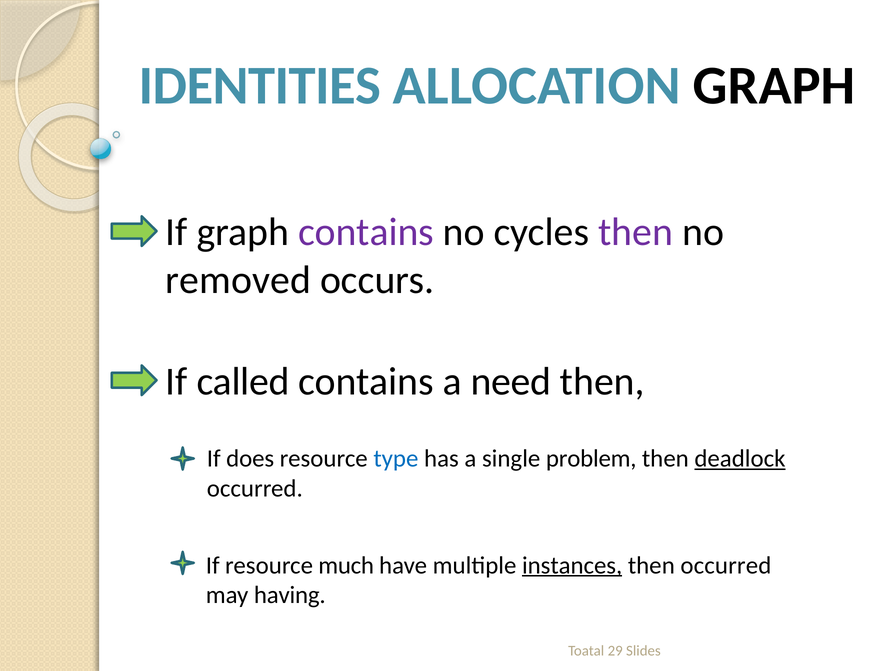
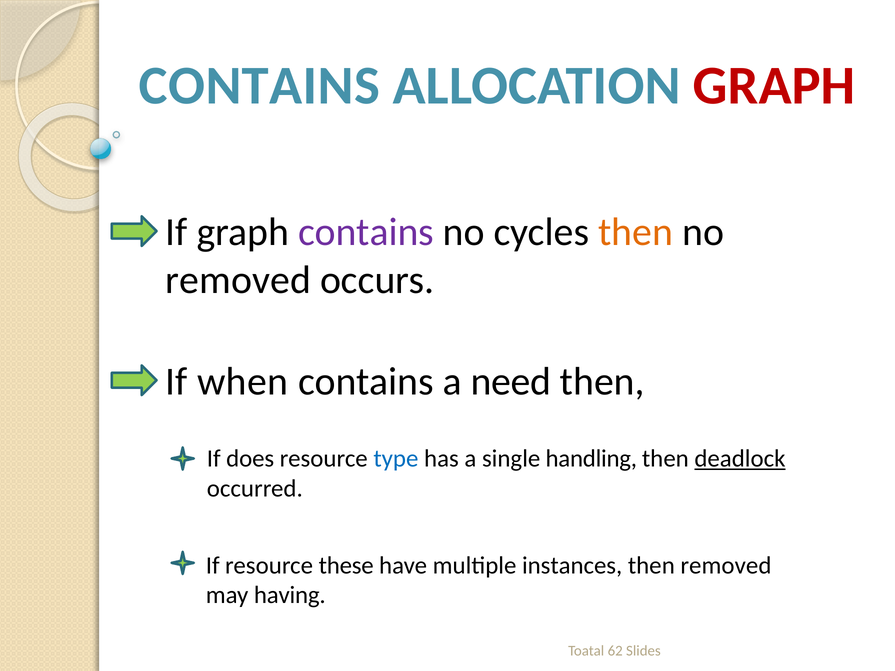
IDENTITIES at (260, 86): IDENTITIES -> CONTAINS
GRAPH at (774, 86) colour: black -> red
then at (636, 232) colour: purple -> orange
called: called -> when
problem: problem -> handling
much: much -> these
instances underline: present -> none
then occurred: occurred -> removed
29: 29 -> 62
